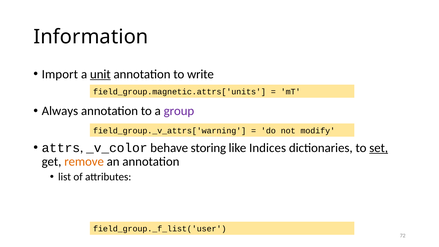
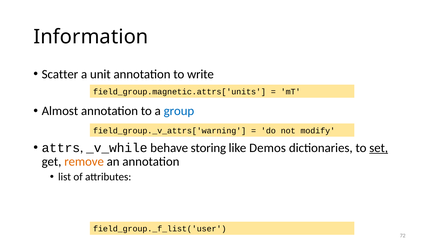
Import: Import -> Scatter
unit underline: present -> none
Always: Always -> Almost
group colour: purple -> blue
_v_color: _v_color -> _v_while
Indices: Indices -> Demos
